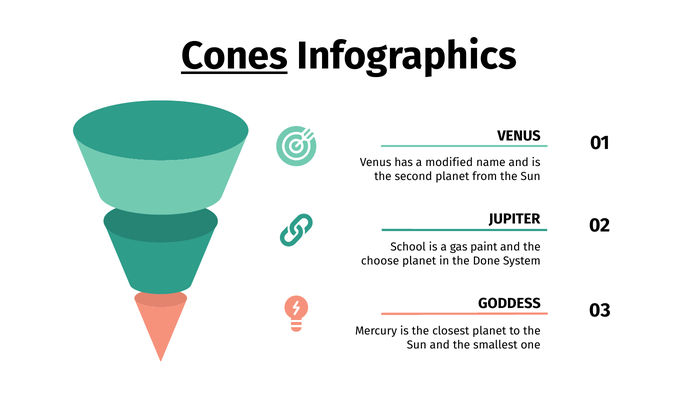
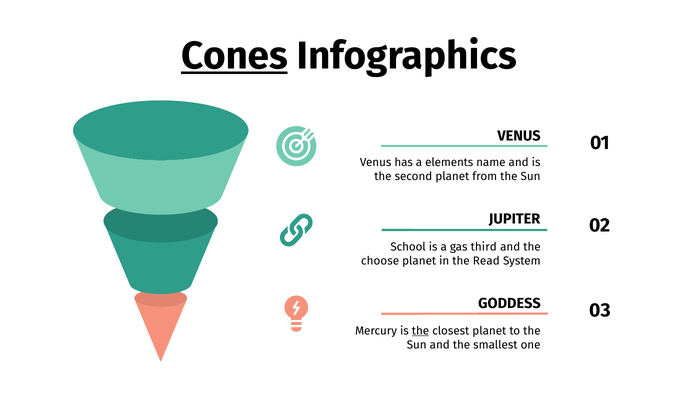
modified: modified -> elements
paint: paint -> third
Done: Done -> Read
the at (421, 330) underline: none -> present
